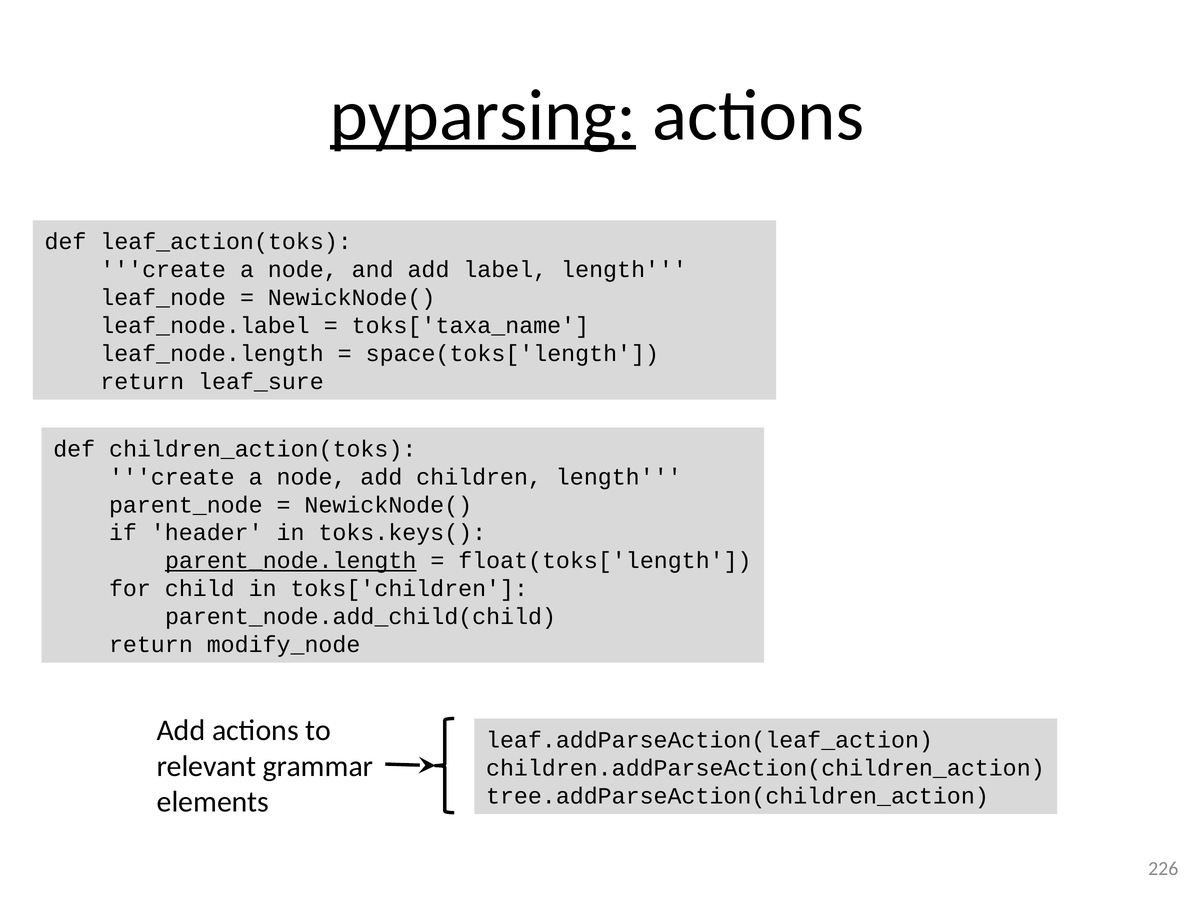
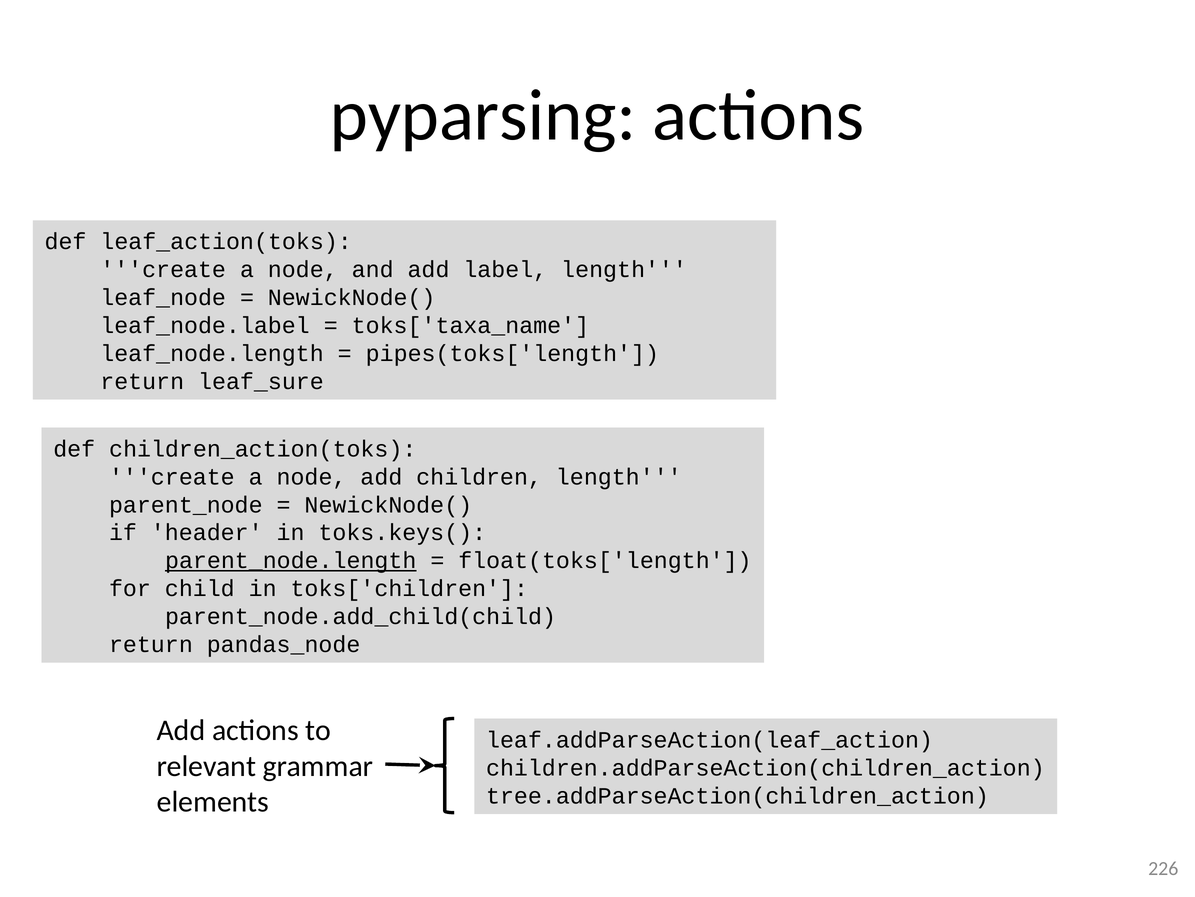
pyparsing underline: present -> none
space(toks['length: space(toks['length -> pipes(toks['length
modify_node: modify_node -> pandas_node
